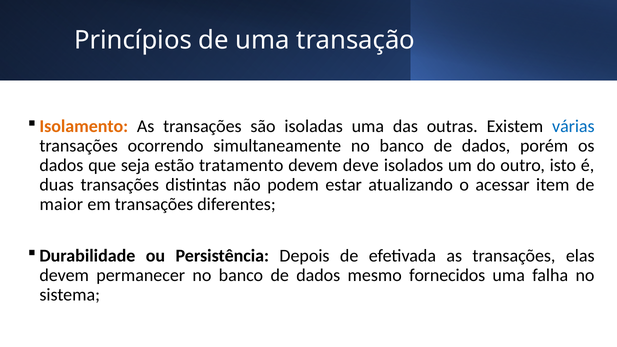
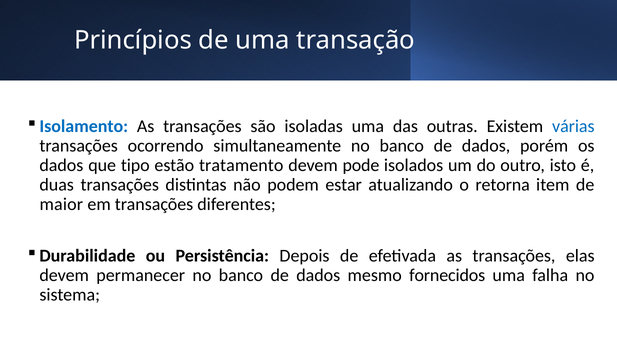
Isolamento colour: orange -> blue
seja: seja -> tipo
deve: deve -> pode
acessar: acessar -> retorna
